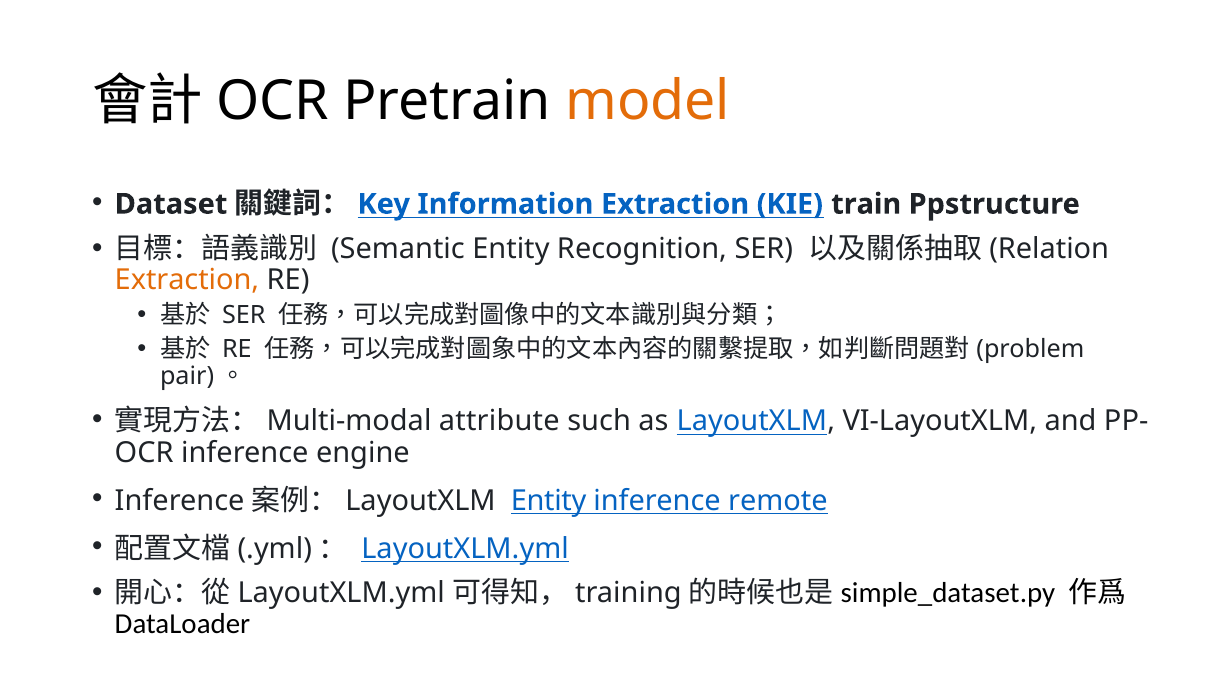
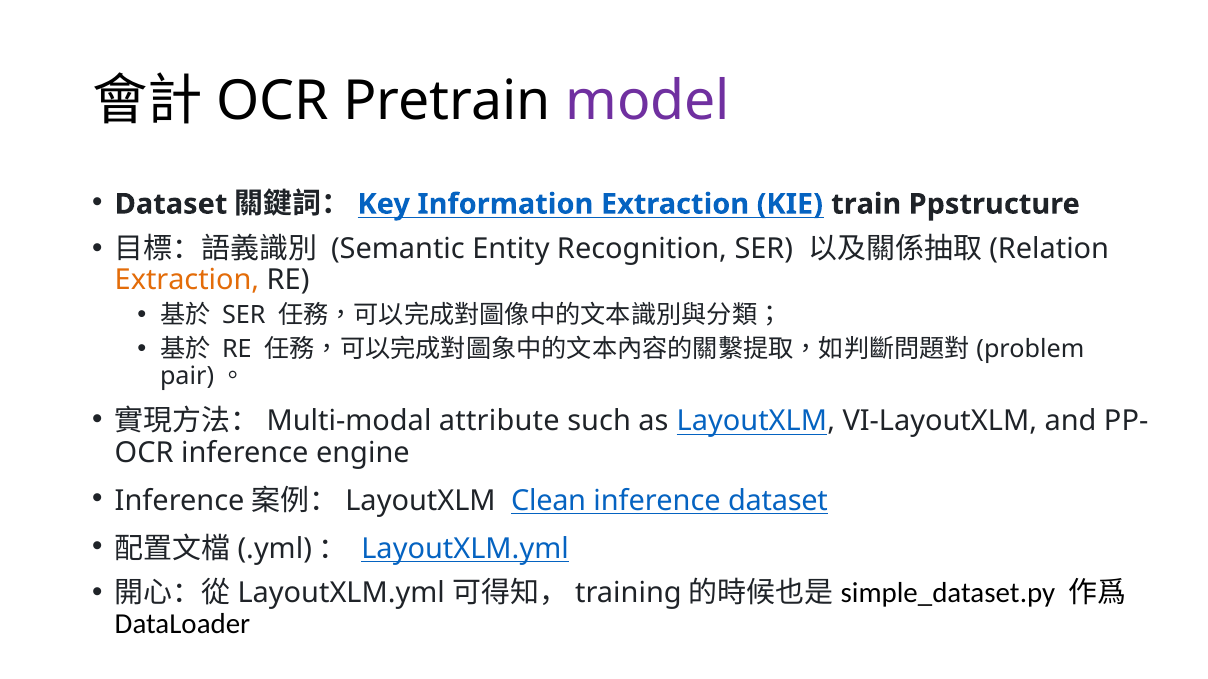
model colour: orange -> purple
LayoutXLM Entity: Entity -> Clean
inference remote: remote -> dataset
